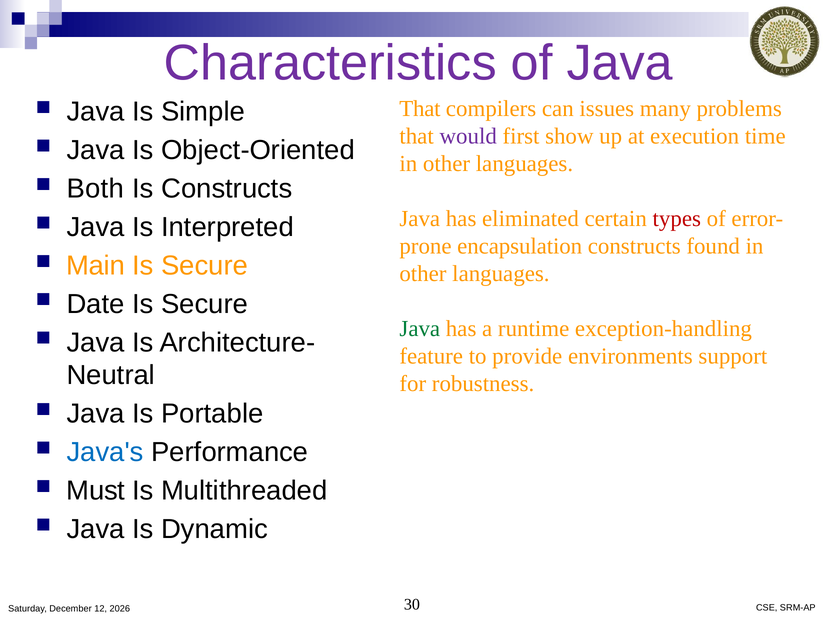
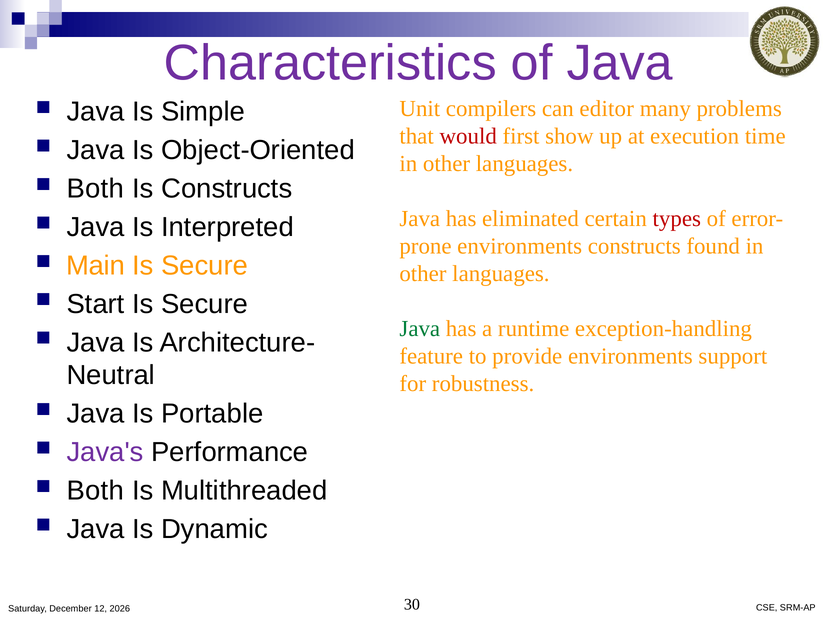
That at (420, 109): That -> Unit
issues: issues -> editor
would colour: purple -> red
encapsulation at (520, 246): encapsulation -> environments
Date: Date -> Start
Java's colour: blue -> purple
Must at (96, 491): Must -> Both
